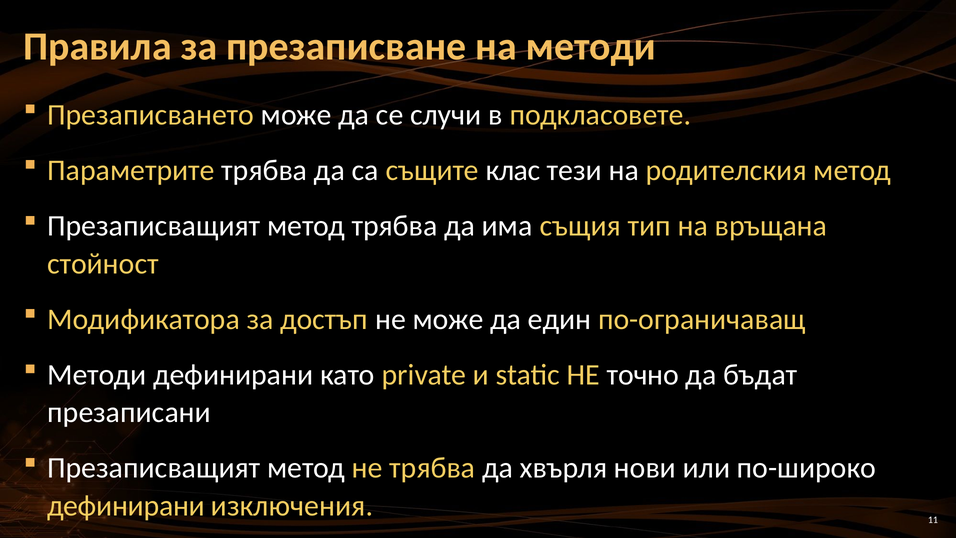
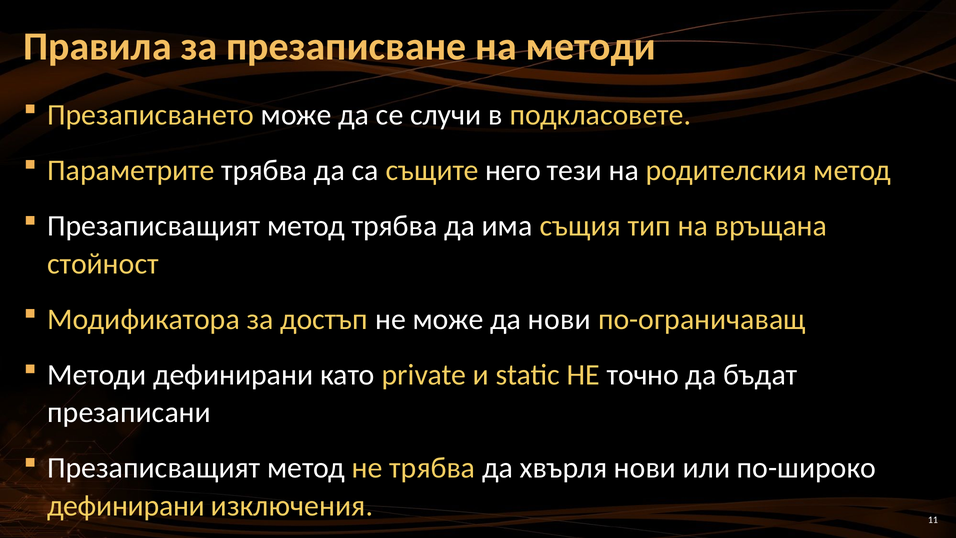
клас: клас -> него
да един: един -> нови
